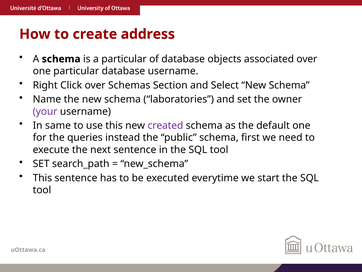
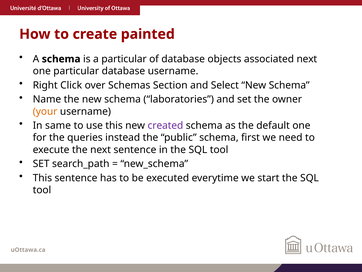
address: address -> painted
associated over: over -> next
your colour: purple -> orange
